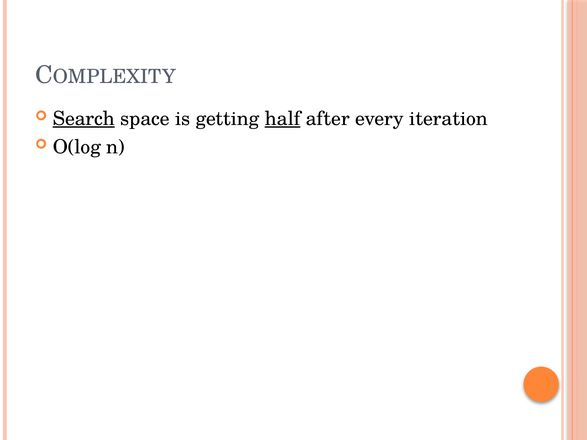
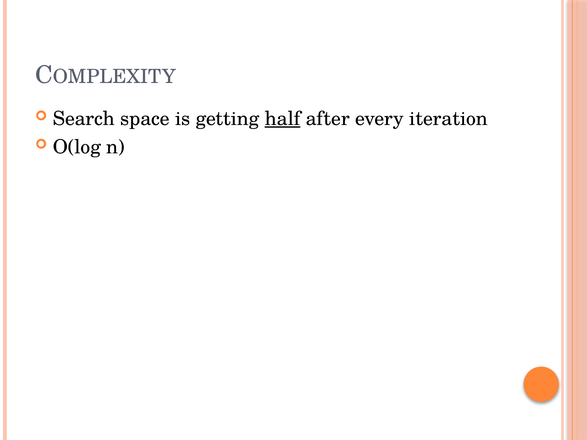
Search underline: present -> none
